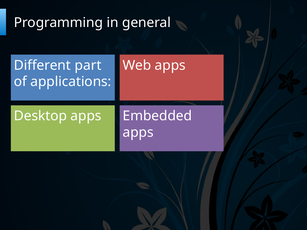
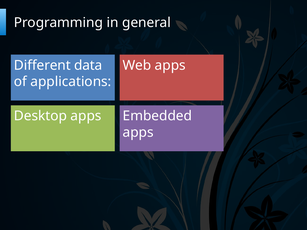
part: part -> data
